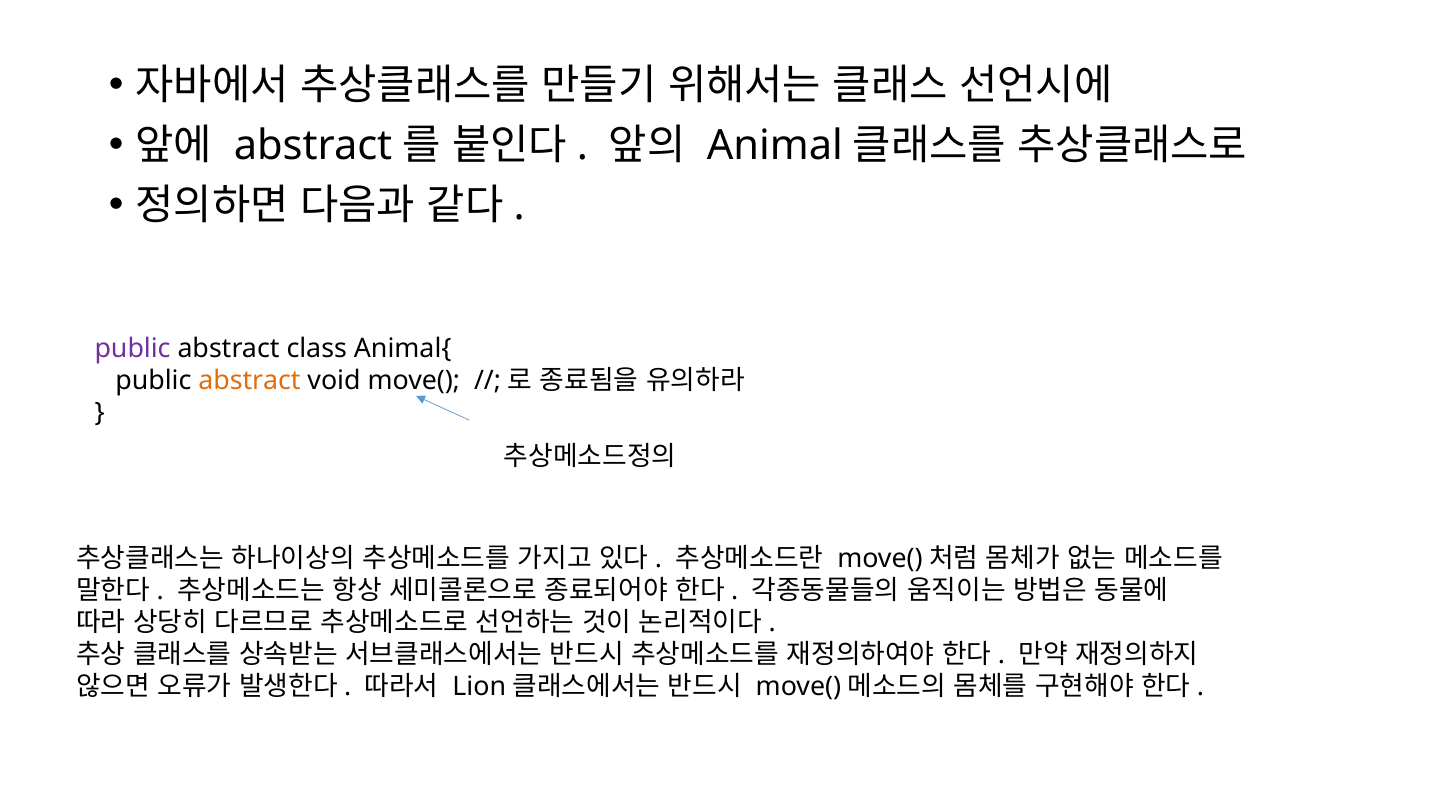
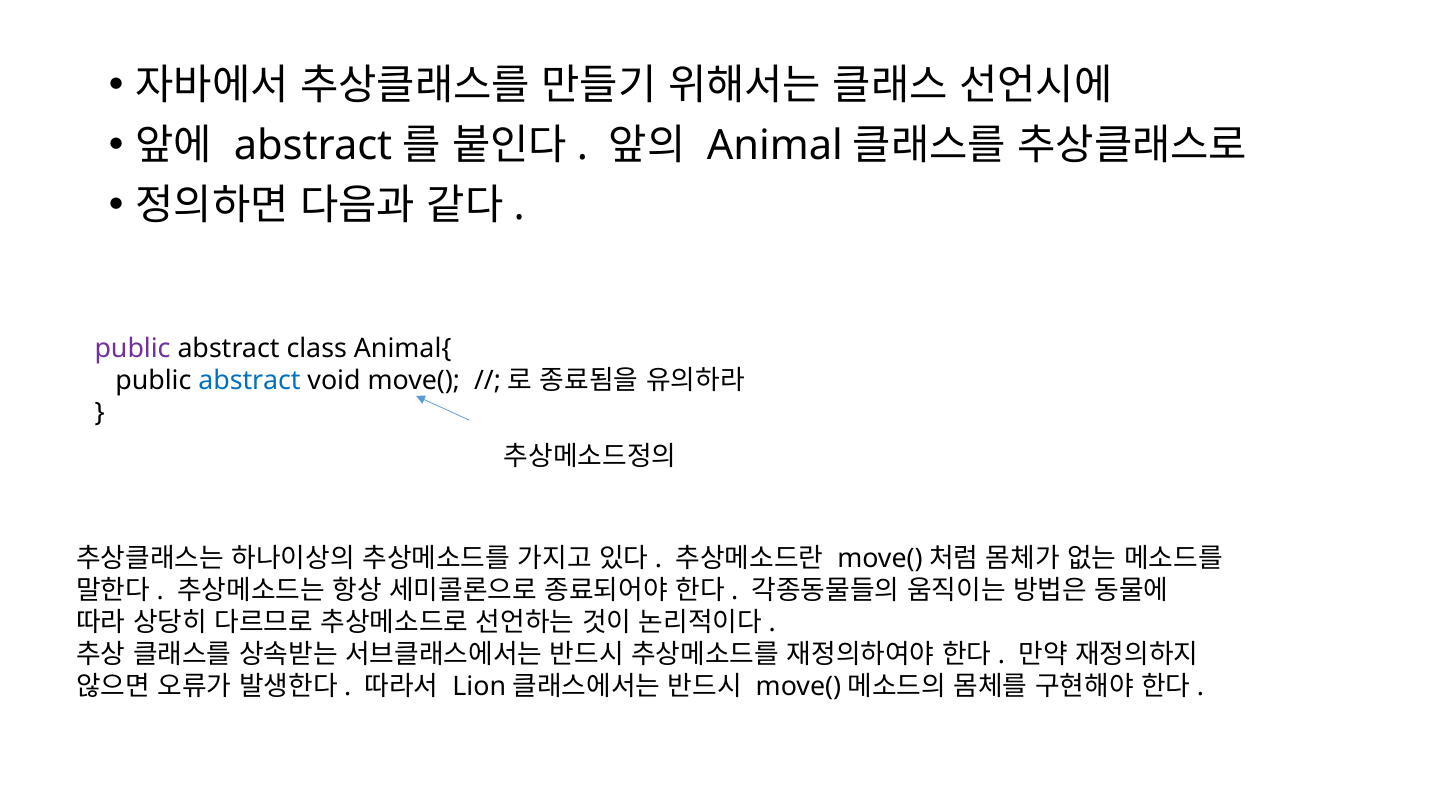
abstract at (249, 381) colour: orange -> blue
